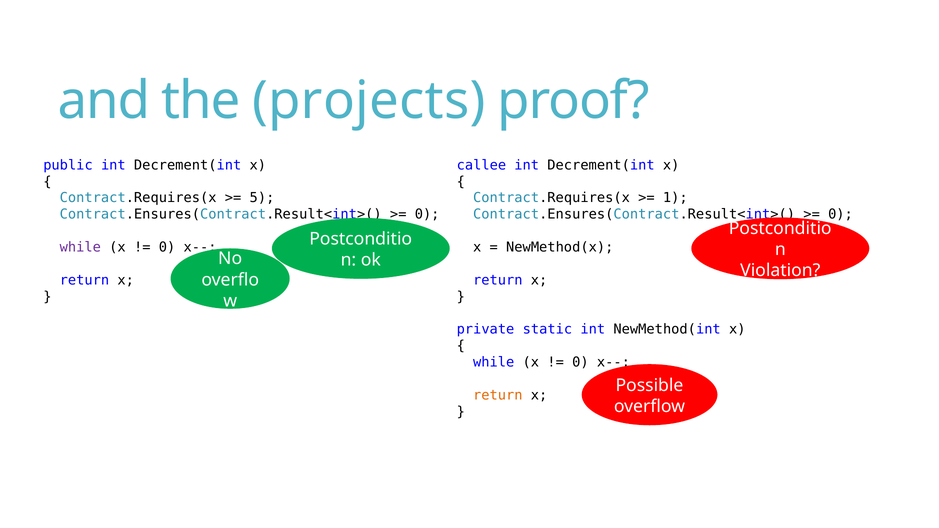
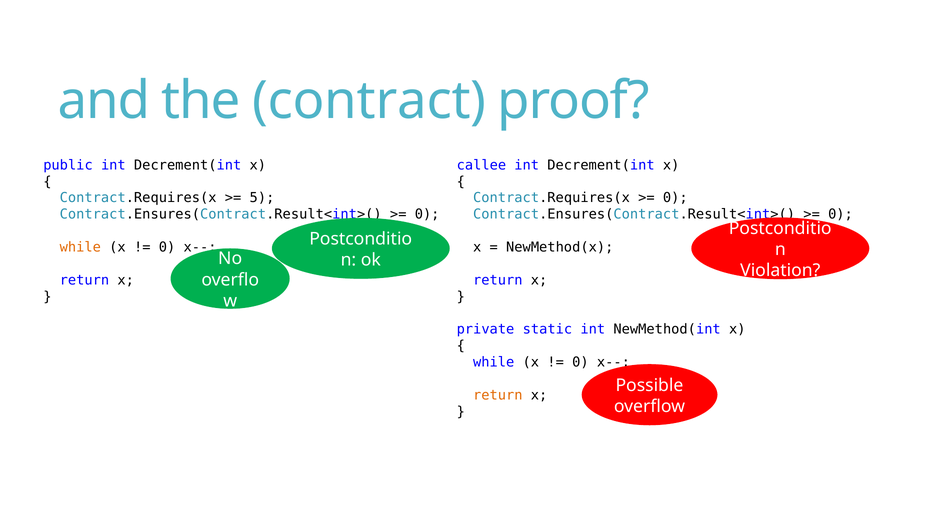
projects: projects -> contract
1 at (675, 198): 1 -> 0
while at (80, 247) colour: purple -> orange
